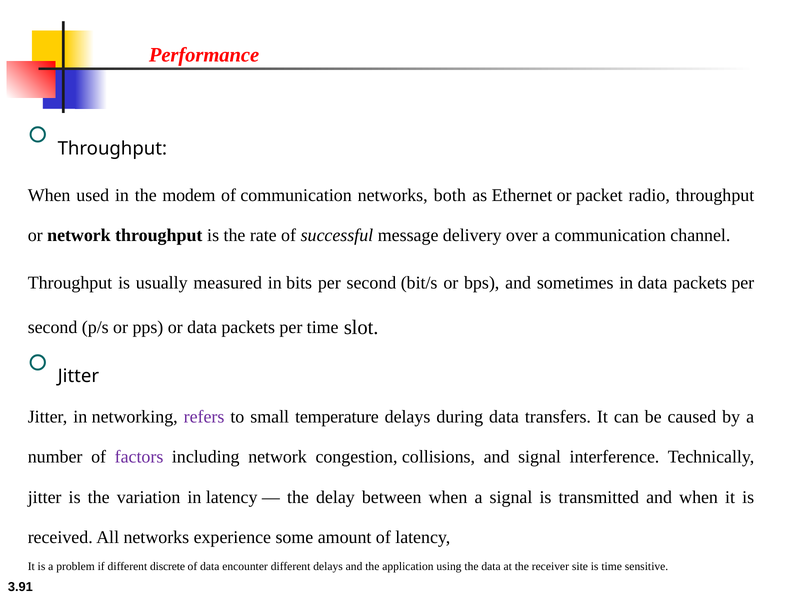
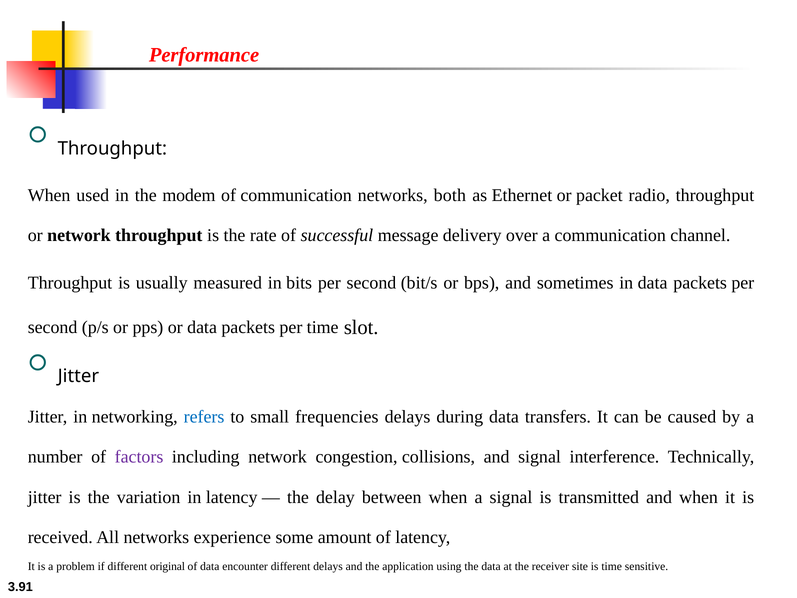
refers colour: purple -> blue
temperature: temperature -> frequencies
discrete: discrete -> original
